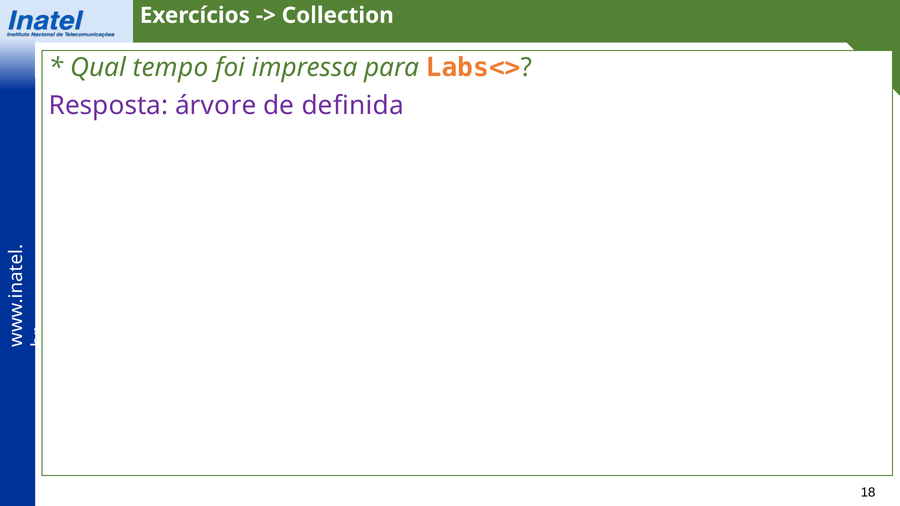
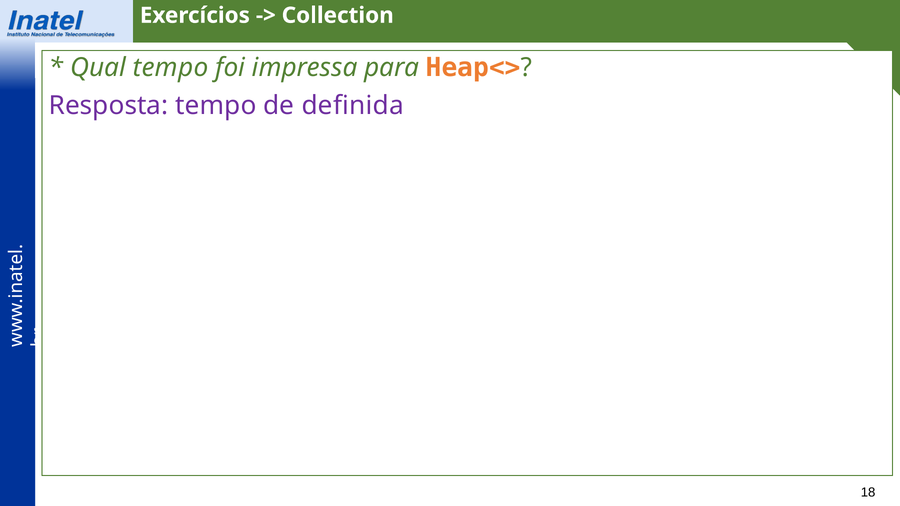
Labs<>: Labs<> -> Heap<>
Resposta árvore: árvore -> tempo
